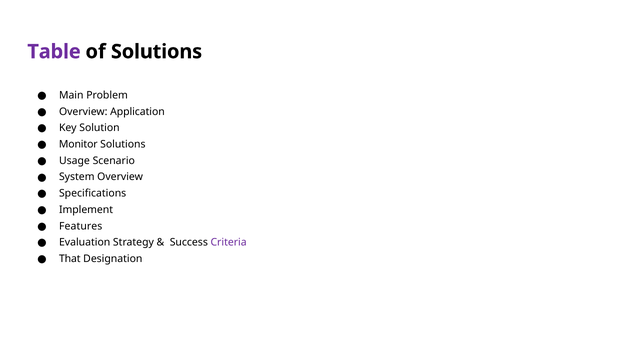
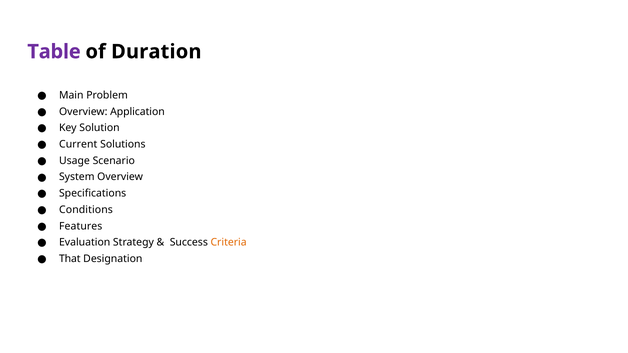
of Solutions: Solutions -> Duration
Monitor: Monitor -> Current
Implement: Implement -> Conditions
Criteria colour: purple -> orange
